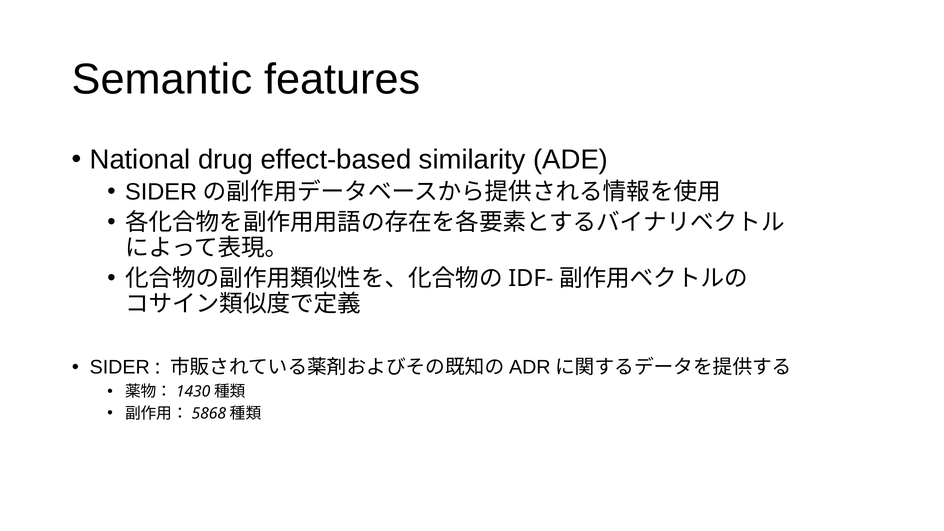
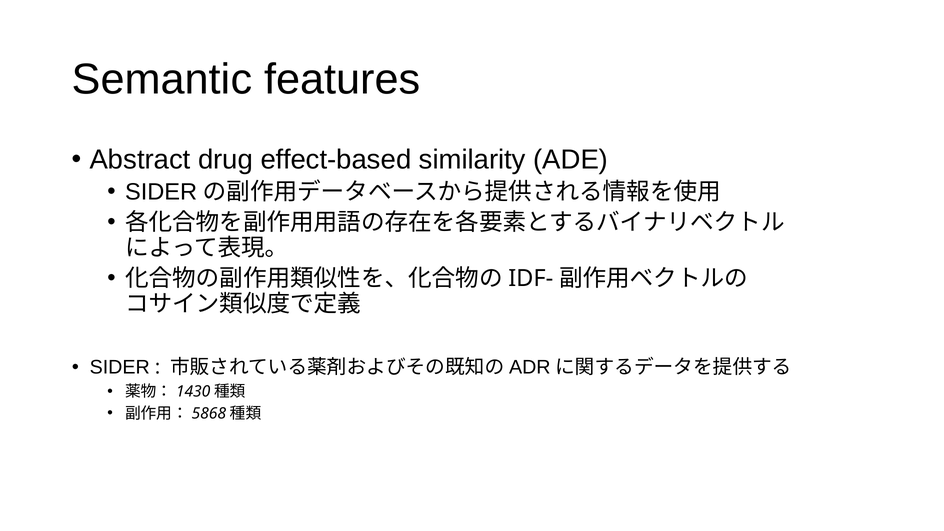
National: National -> Abstract
